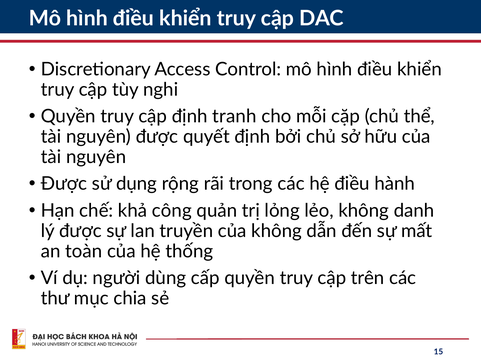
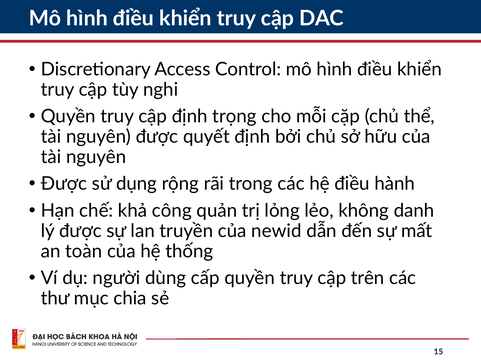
tranh: tranh -> trọng
của không: không -> newid
